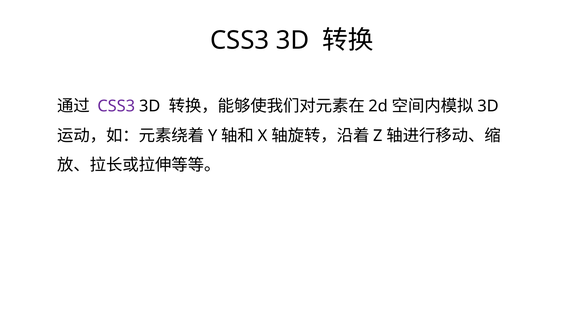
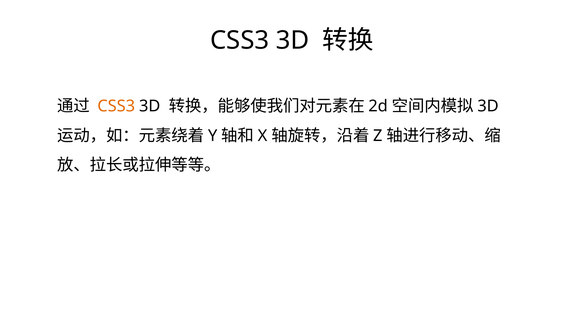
CSS3 at (116, 106) colour: purple -> orange
